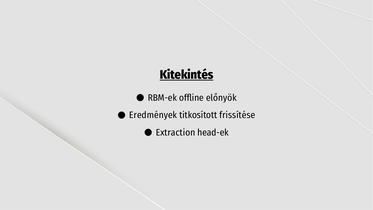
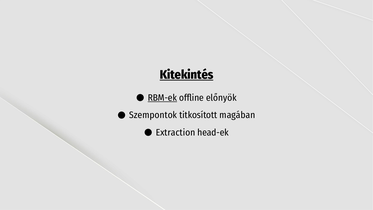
RBM-ek underline: none -> present
Eredmények: Eredmények -> Szempontok
frissítése: frissítése -> magában
